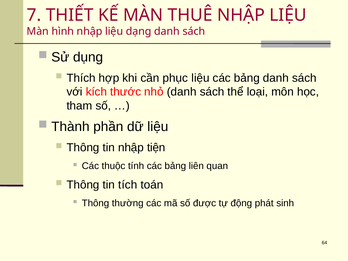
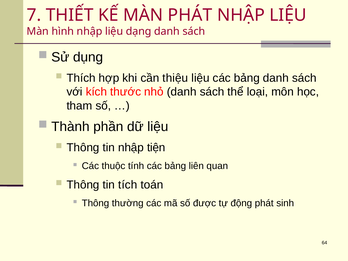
MÀN THUÊ: THUÊ -> PHÁT
phục: phục -> thiệu
